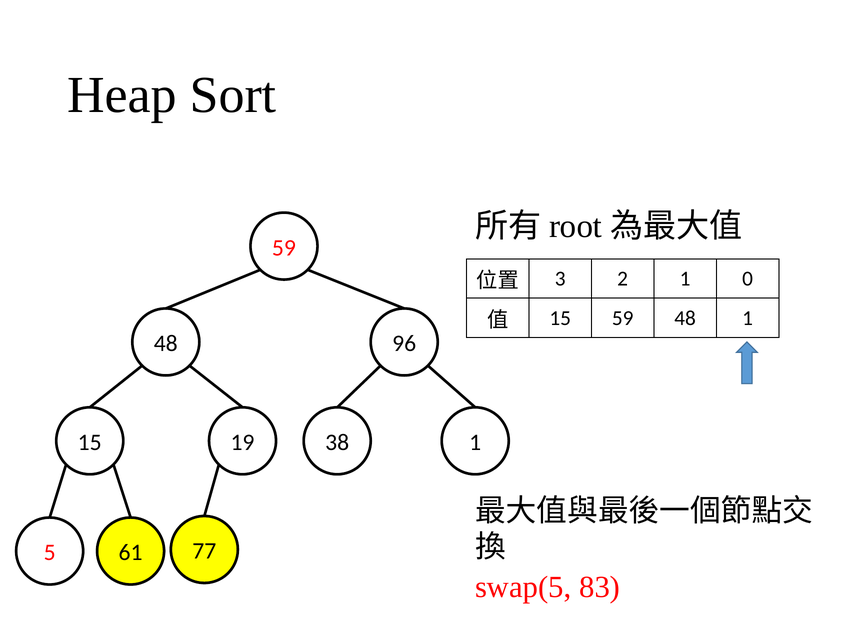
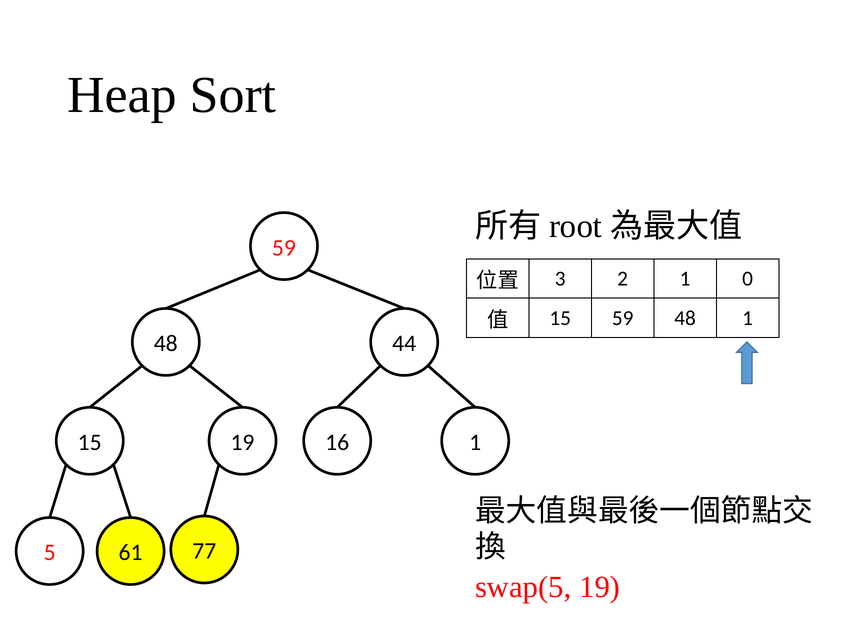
96: 96 -> 44
38: 38 -> 16
swap(5 83: 83 -> 19
